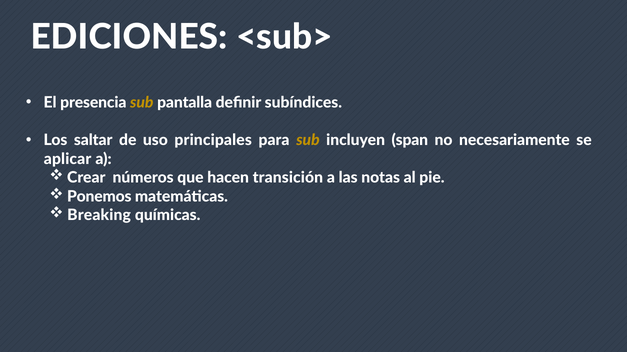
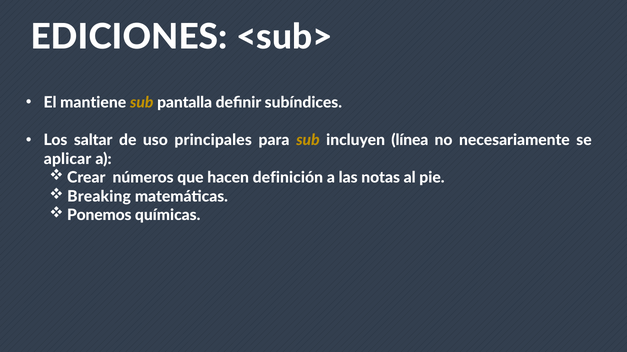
presencia: presencia -> mantiene
span: span -> línea
transición: transición -> definición
Ponemos: Ponemos -> Breaking
Breaking: Breaking -> Ponemos
